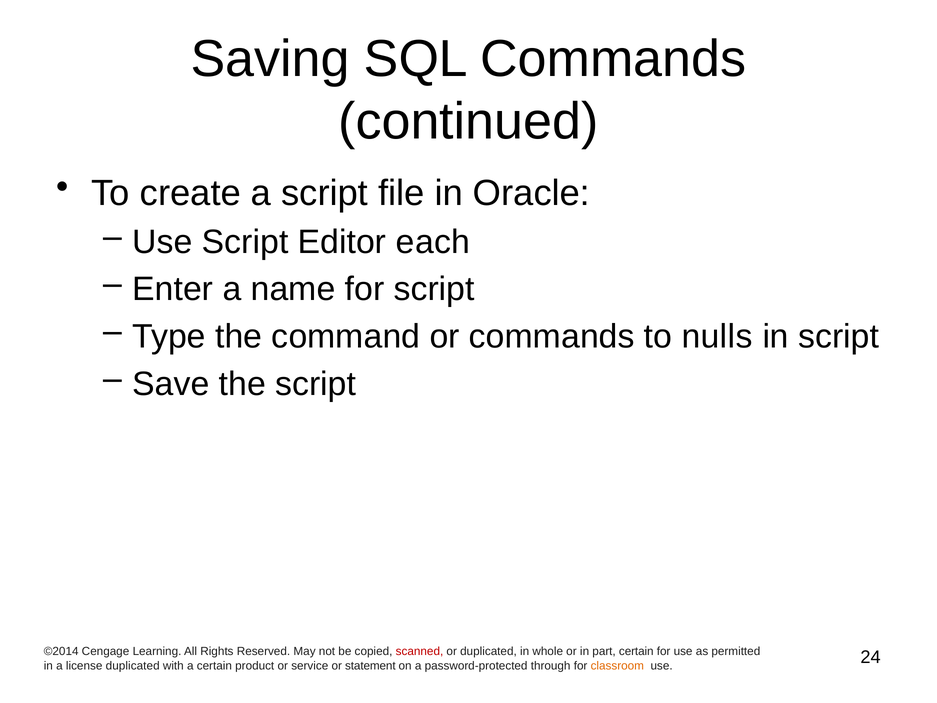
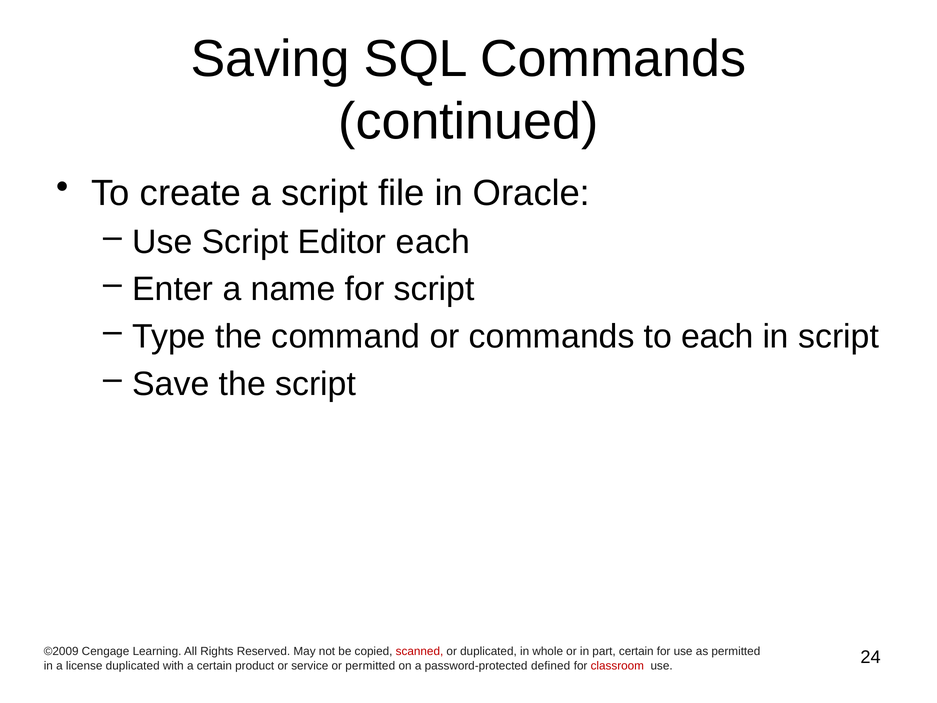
to nulls: nulls -> each
©2014: ©2014 -> ©2009
or statement: statement -> permitted
through: through -> defined
classroom colour: orange -> red
